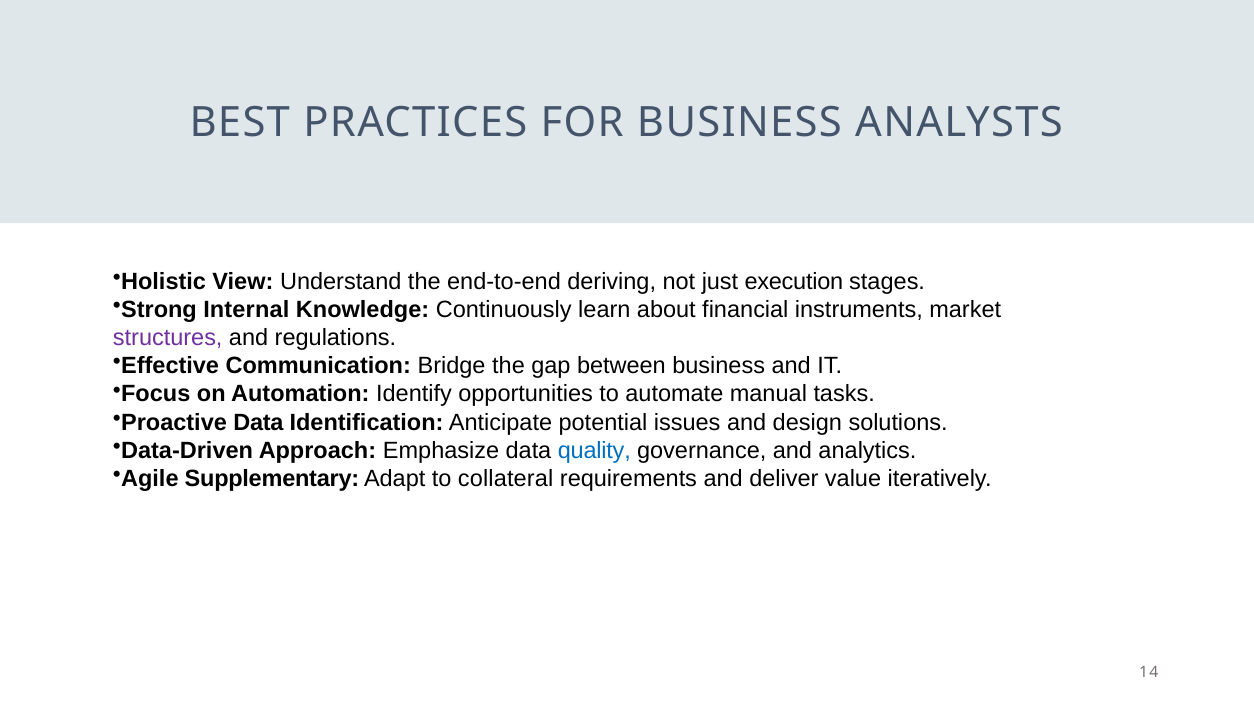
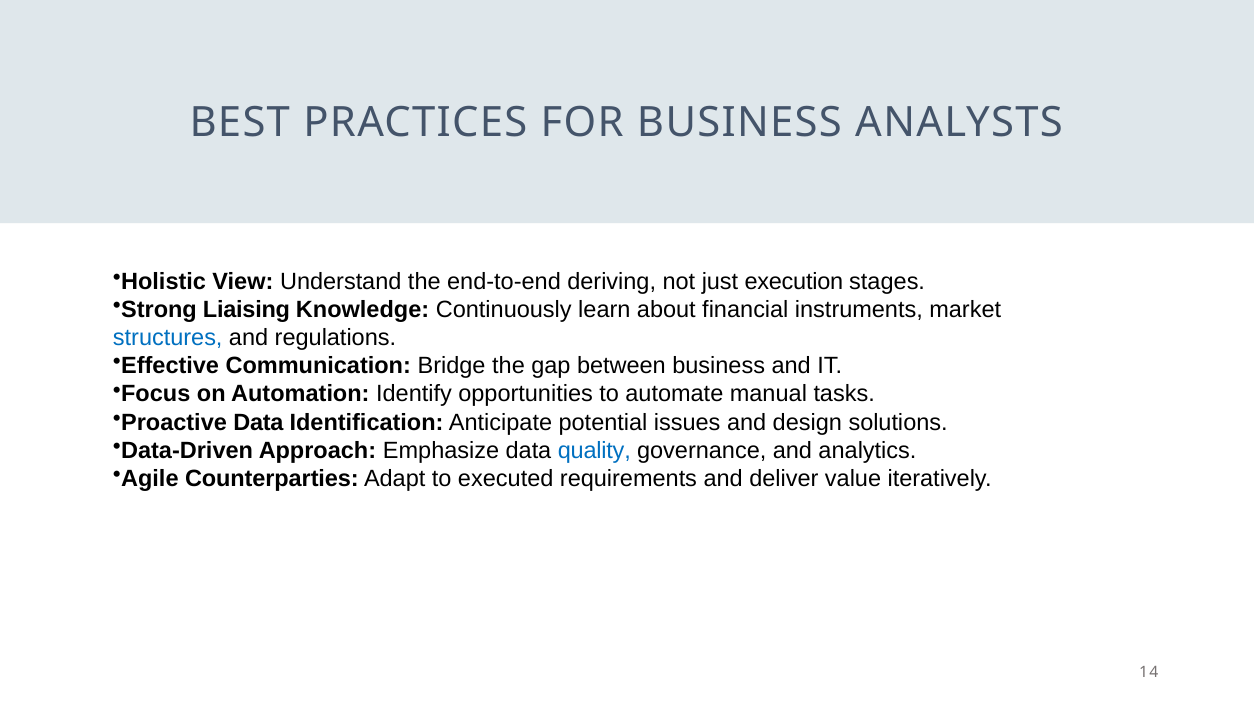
Internal: Internal -> Liaising
structures colour: purple -> blue
Supplementary: Supplementary -> Counterparties
collateral: collateral -> executed
